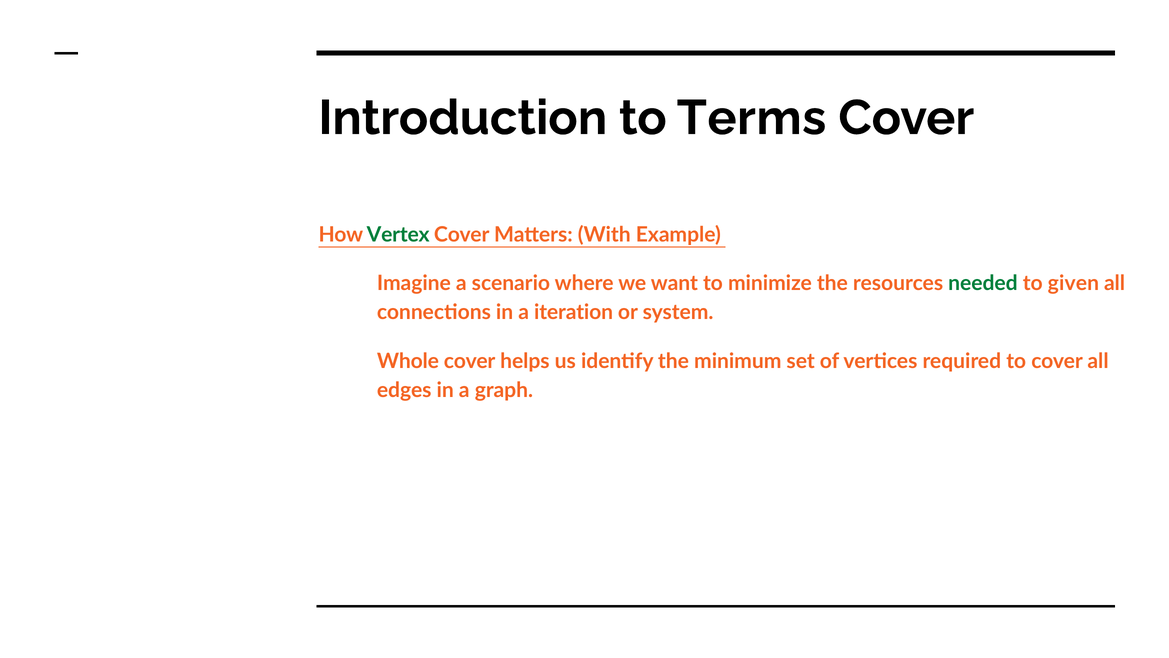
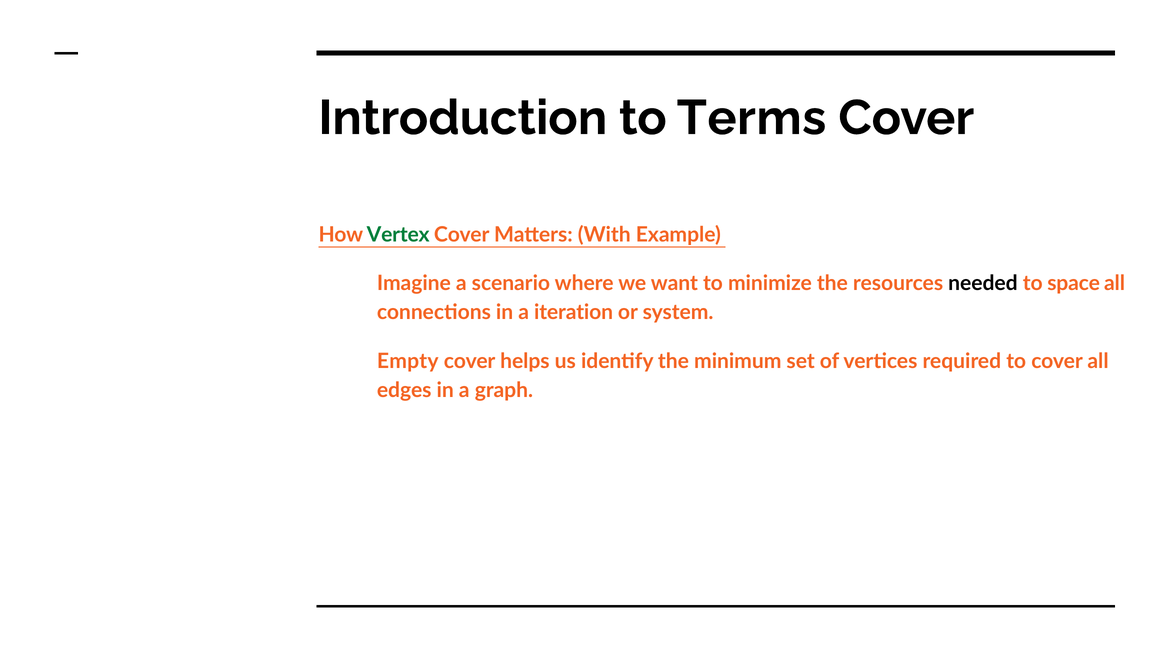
needed colour: green -> black
given: given -> space
Whole: Whole -> Empty
